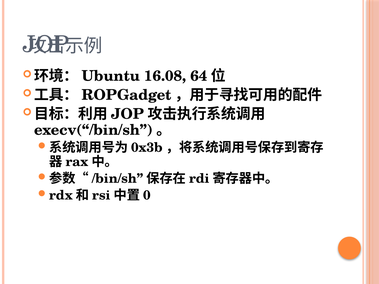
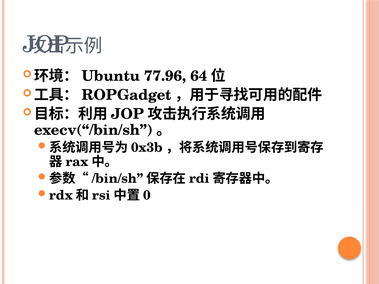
16.08: 16.08 -> 77.96
